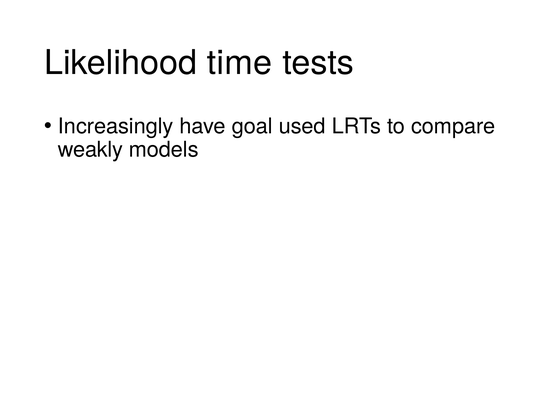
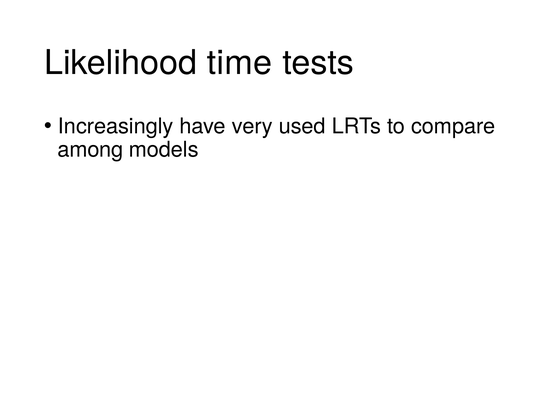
goal: goal -> very
weakly: weakly -> among
